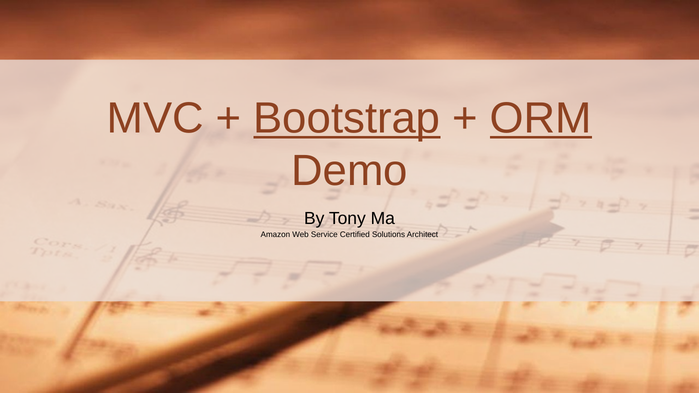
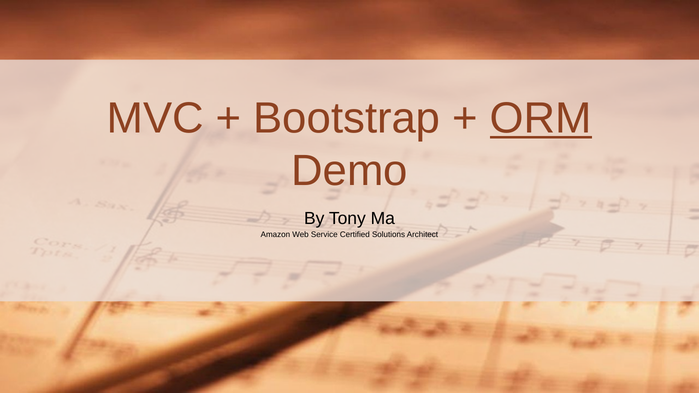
Bootstrap underline: present -> none
